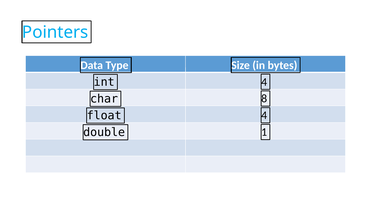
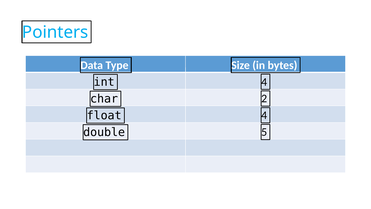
8: 8 -> 2
1: 1 -> 5
